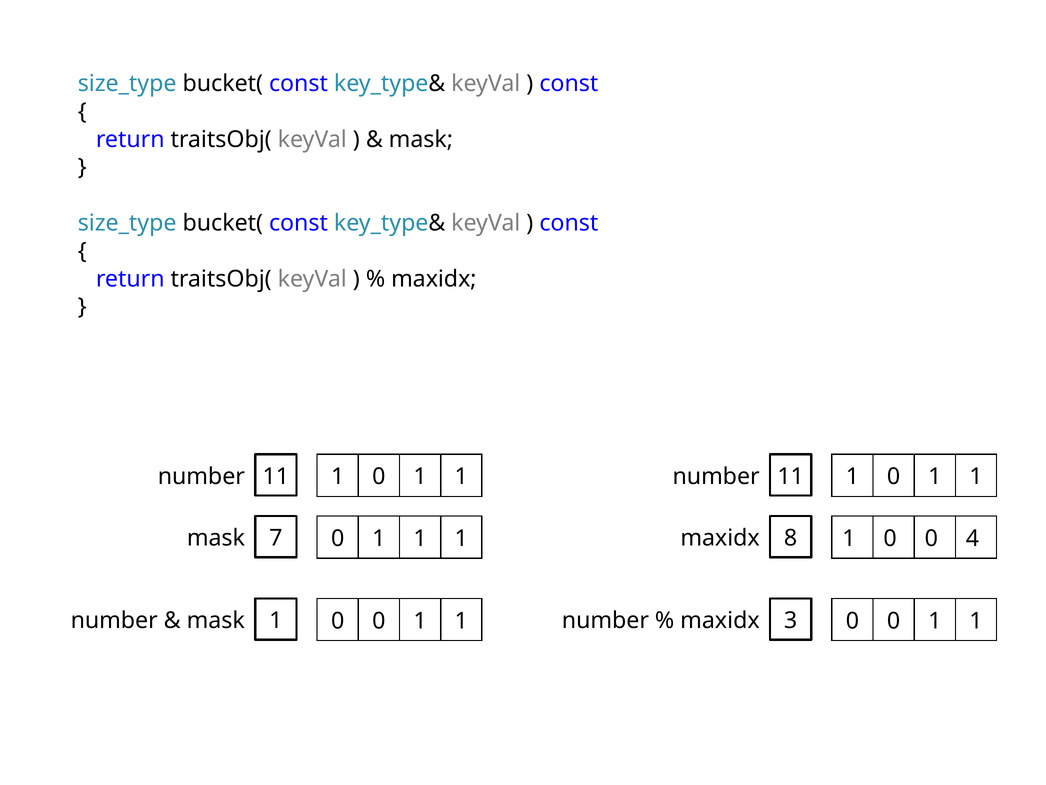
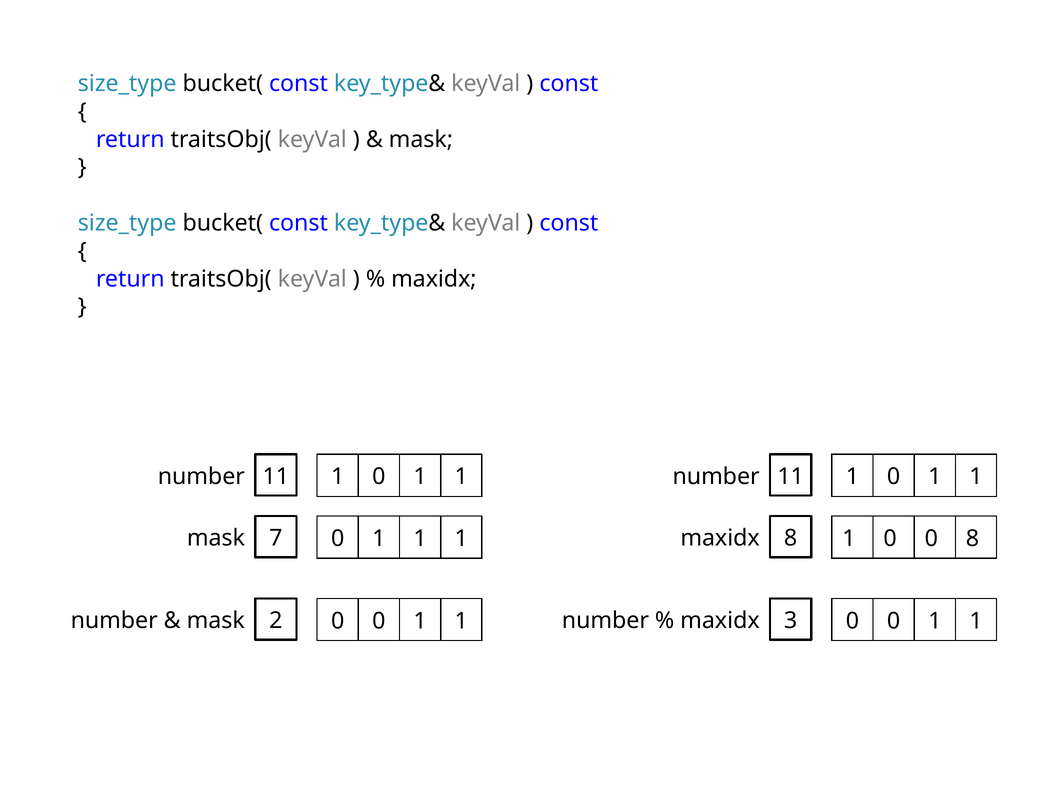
0 4: 4 -> 8
1 at (276, 620): 1 -> 2
